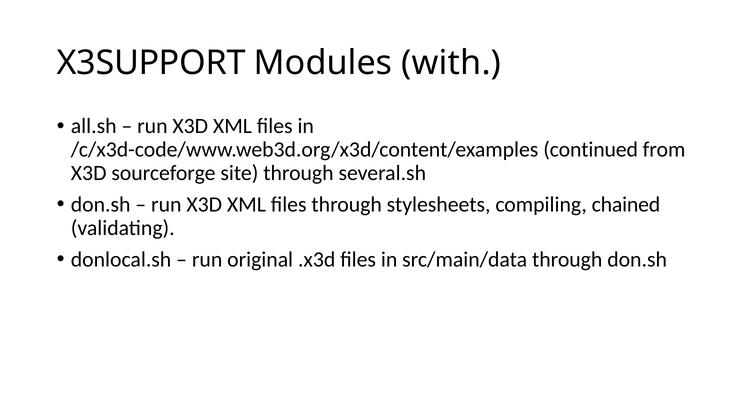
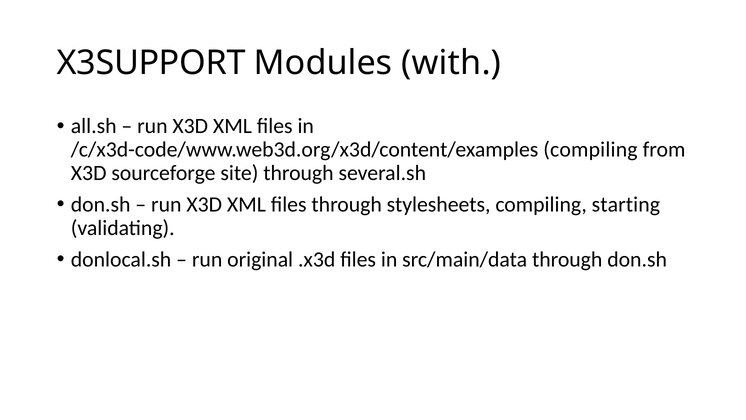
/c/x3d-code/www.web3d.org/x3d/content/examples continued: continued -> compiling
chained: chained -> starting
